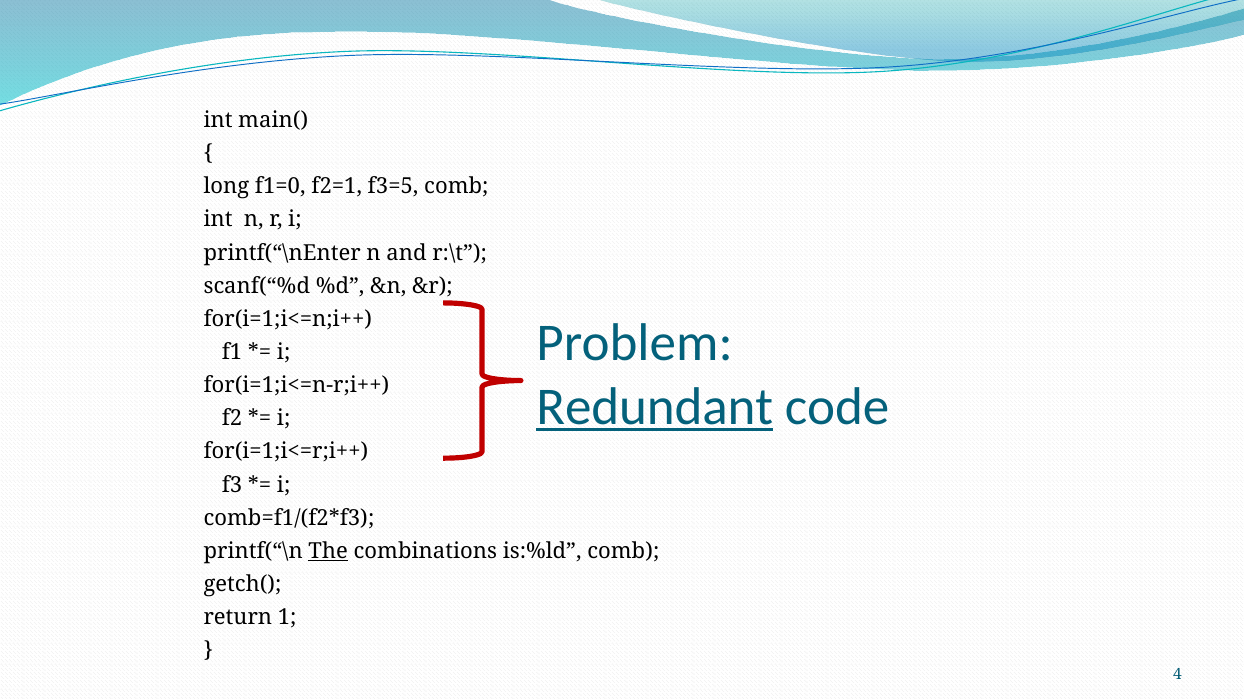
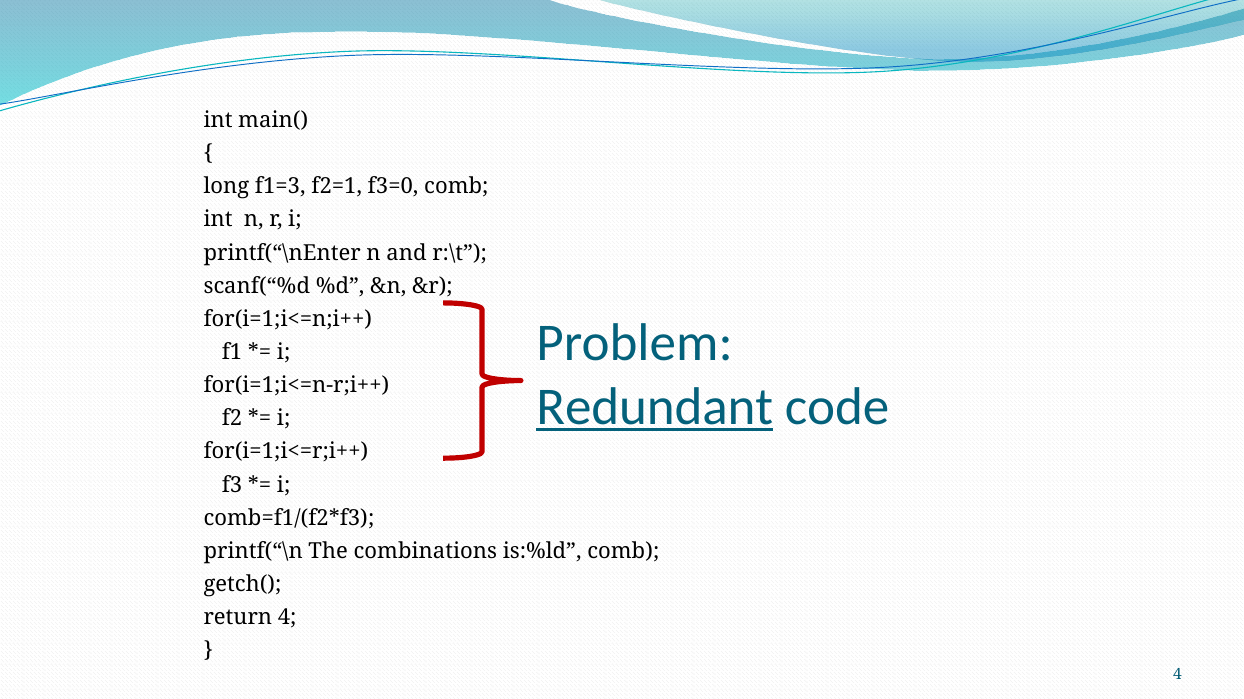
f1=0: f1=0 -> f1=3
f3=5: f3=5 -> f3=0
The underline: present -> none
return 1: 1 -> 4
